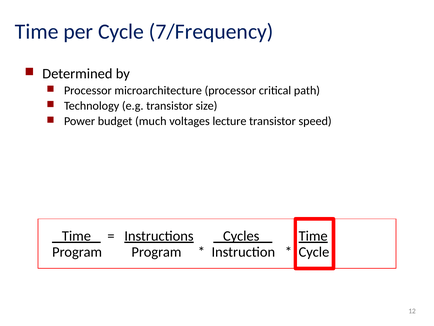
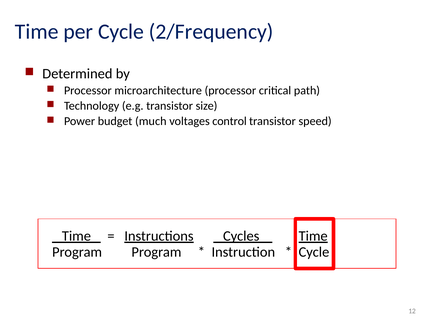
7/Frequency: 7/Frequency -> 2/Frequency
lecture: lecture -> control
